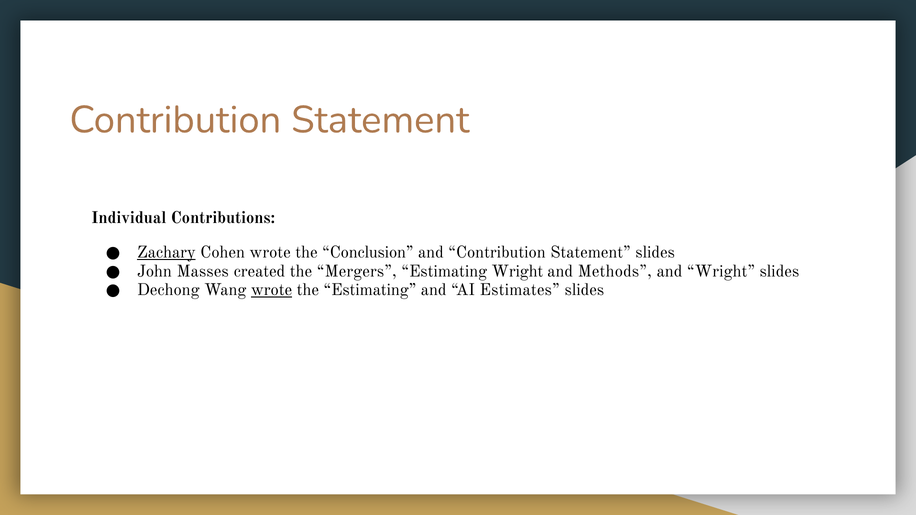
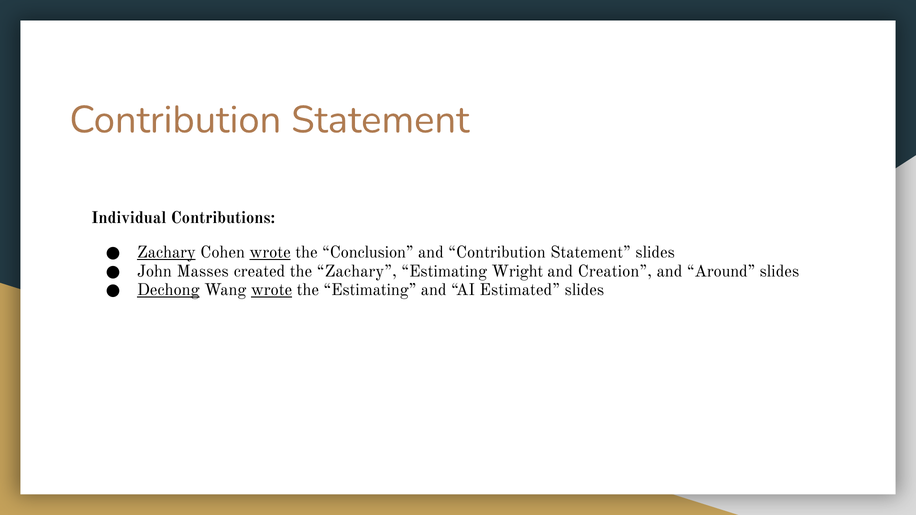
wrote at (270, 252) underline: none -> present
the Mergers: Mergers -> Zachary
Methods: Methods -> Creation
and Wright: Wright -> Around
Dechong underline: none -> present
Estimates: Estimates -> Estimated
